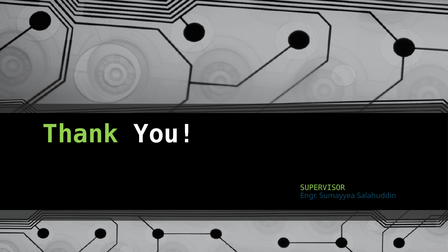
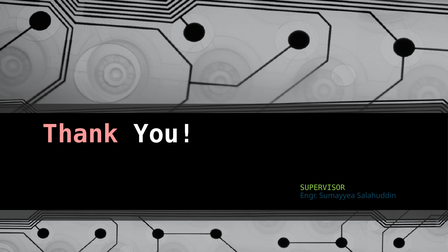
Thank colour: light green -> pink
